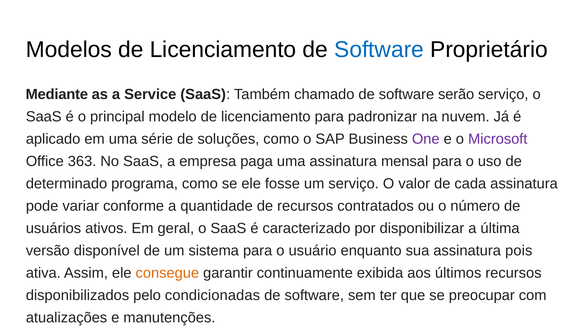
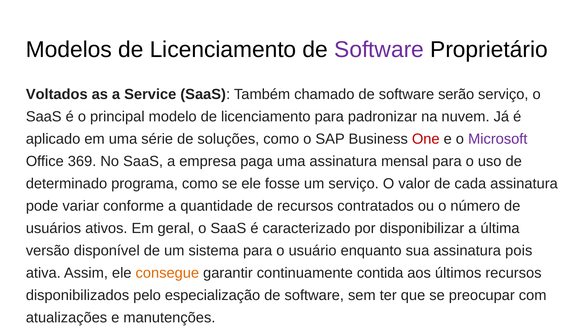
Software at (379, 50) colour: blue -> purple
Mediante: Mediante -> Voltados
One colour: purple -> red
363: 363 -> 369
exibida: exibida -> contida
condicionadas: condicionadas -> especialização
